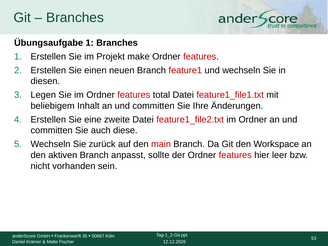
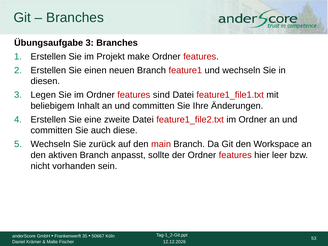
Übungsaufgabe 1: 1 -> 3
total: total -> sind
